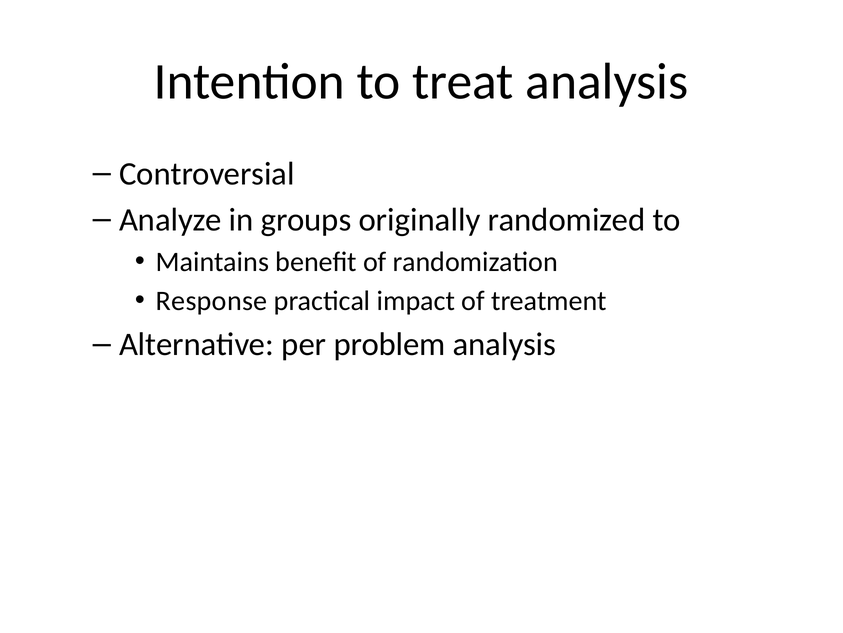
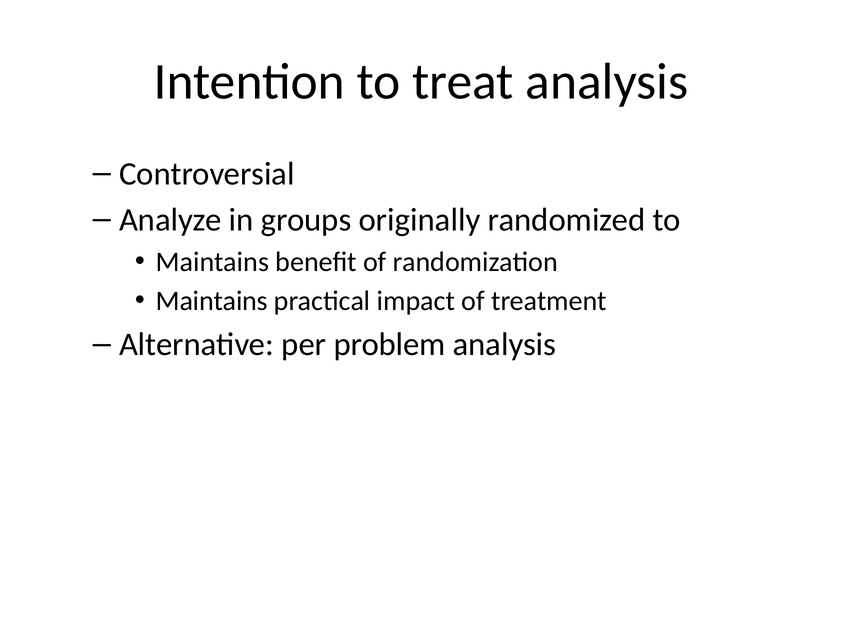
Response at (212, 301): Response -> Maintains
